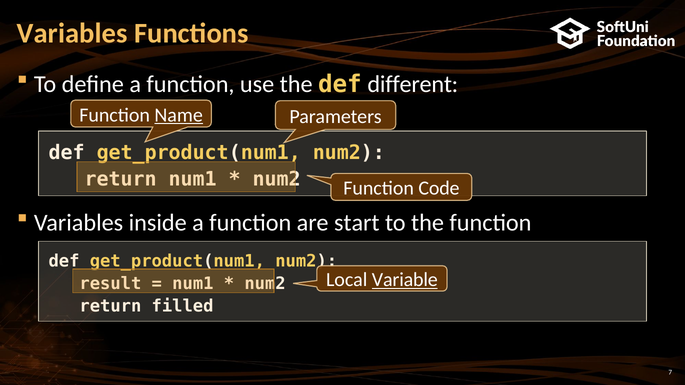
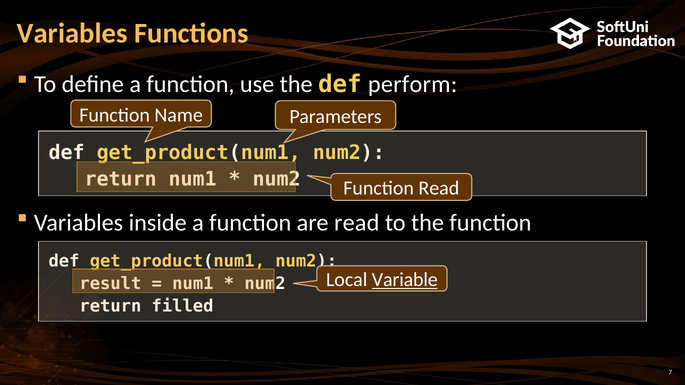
different: different -> perform
Name underline: present -> none
Function Code: Code -> Read
are start: start -> read
